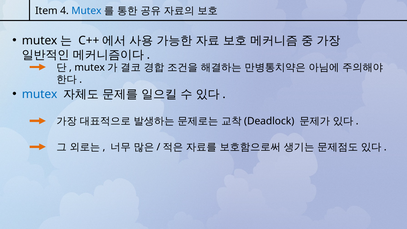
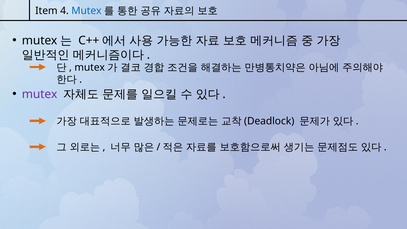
mutex at (40, 94) colour: blue -> purple
